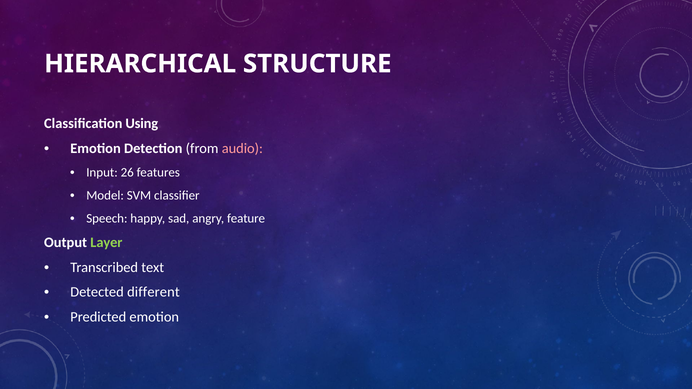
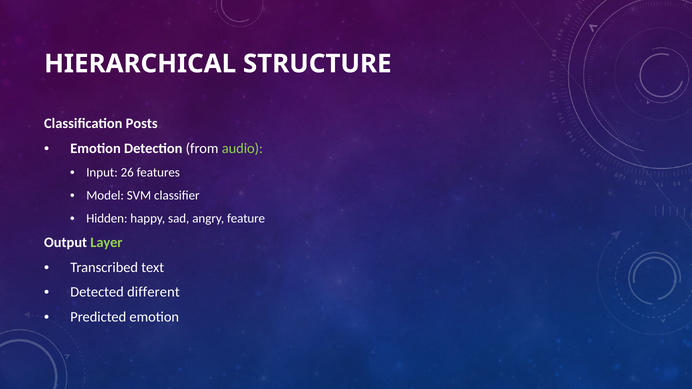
Using: Using -> Posts
audio colour: pink -> light green
Speech: Speech -> Hidden
